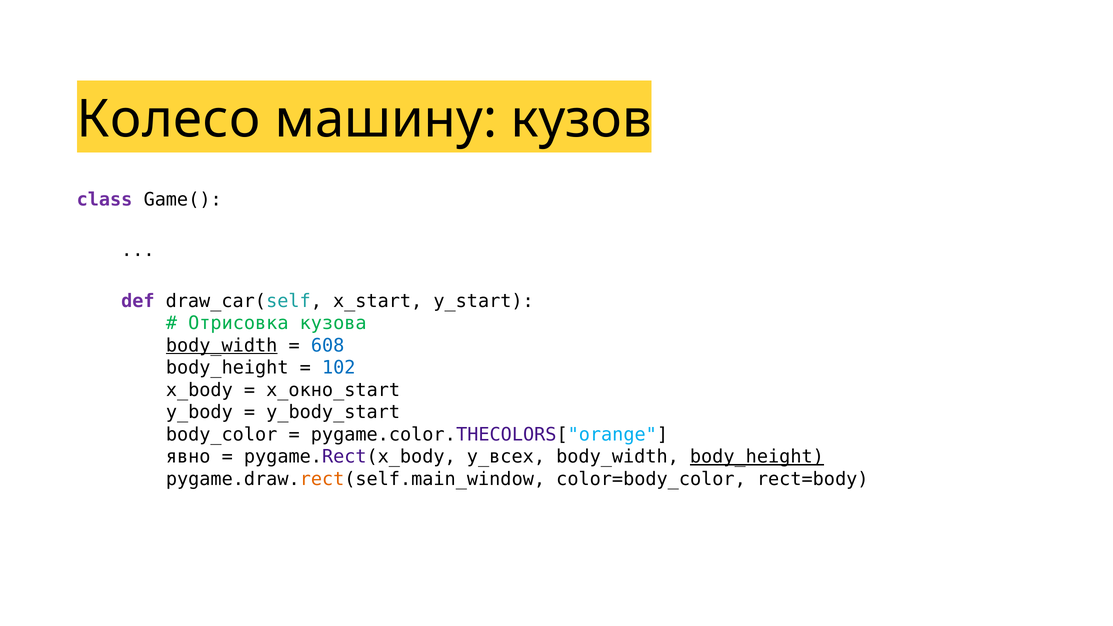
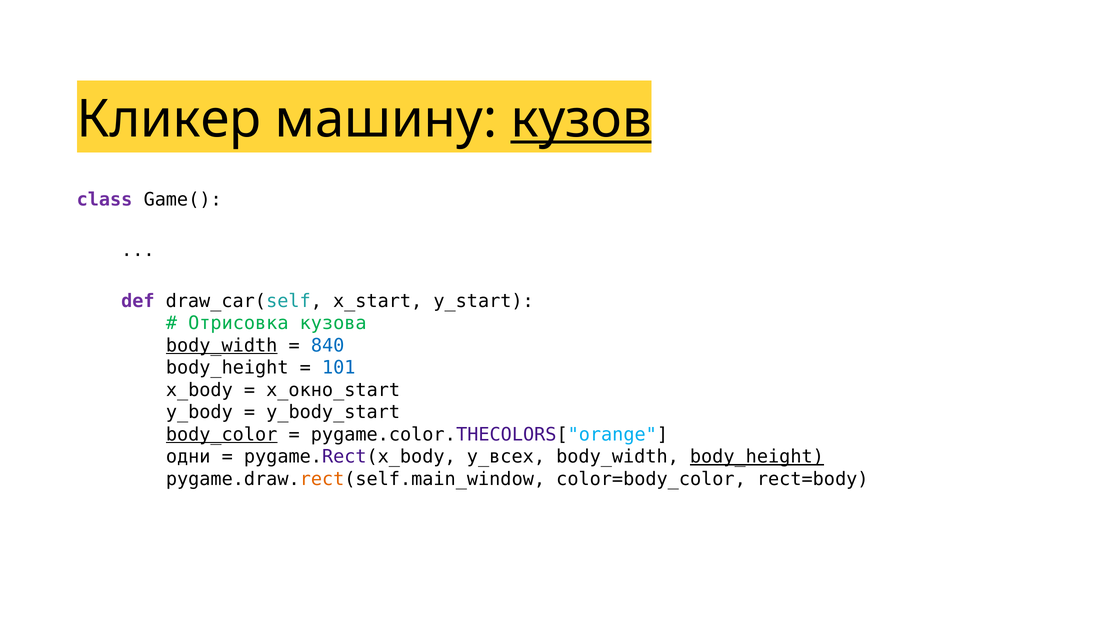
Колесо: Колесо -> Кликер
кузов underline: none -> present
608: 608 -> 840
102: 102 -> 101
body_color underline: none -> present
явно: явно -> одни
